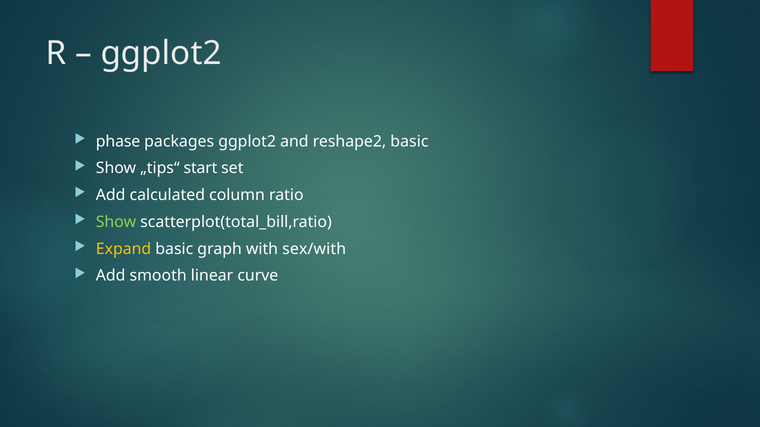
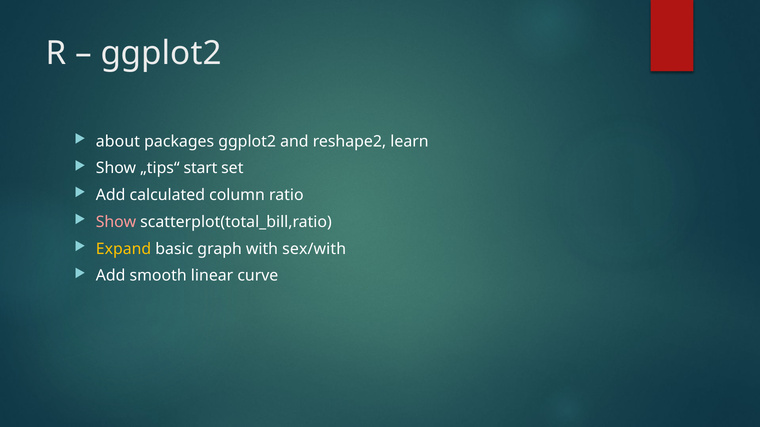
phase: phase -> about
reshape2 basic: basic -> learn
Show at (116, 222) colour: light green -> pink
